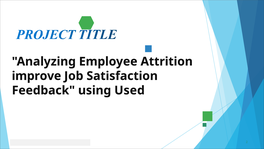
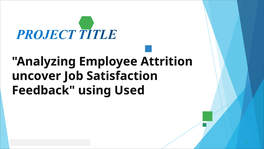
improve: improve -> uncover
